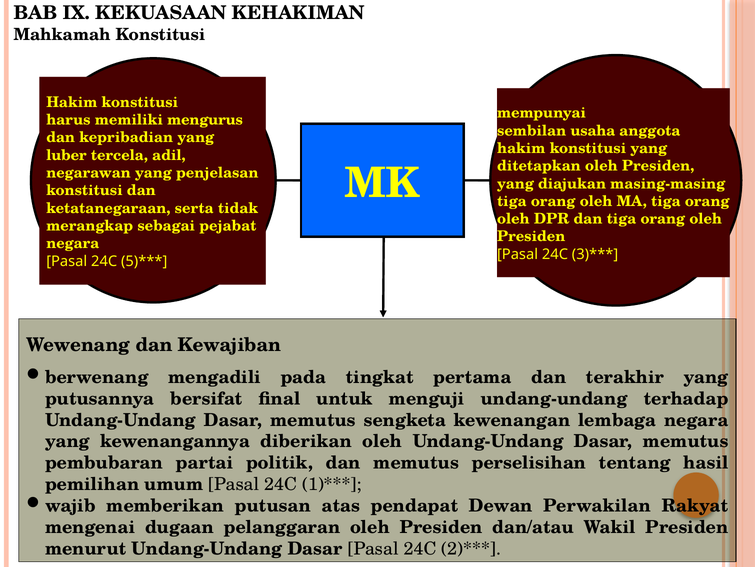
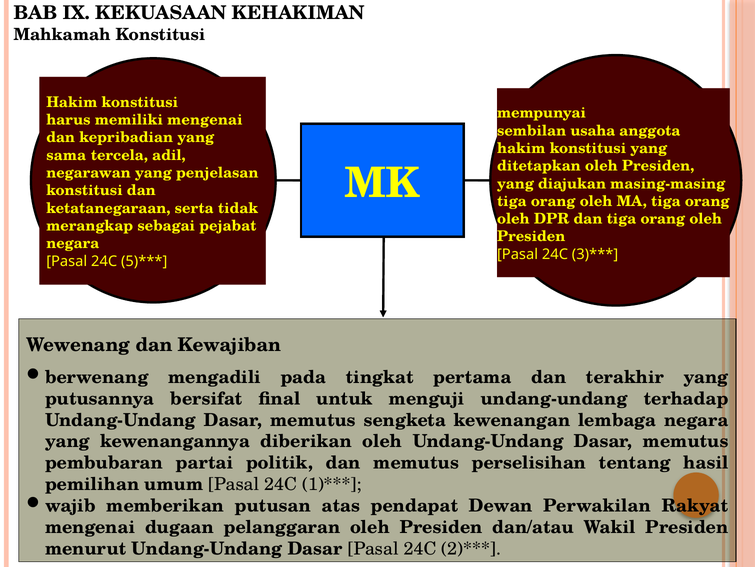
memiliki mengurus: mengurus -> mengenai
luber: luber -> sama
